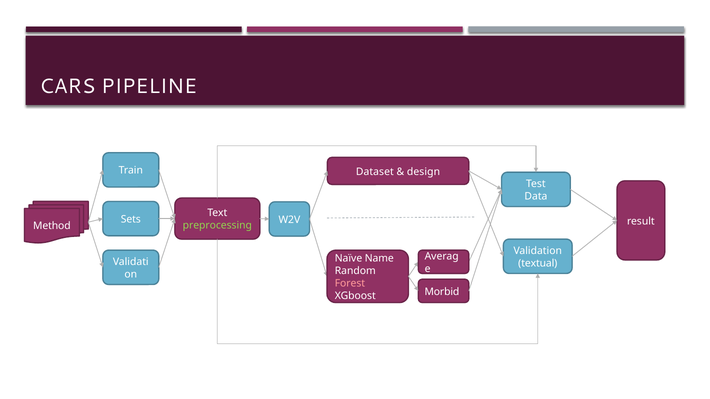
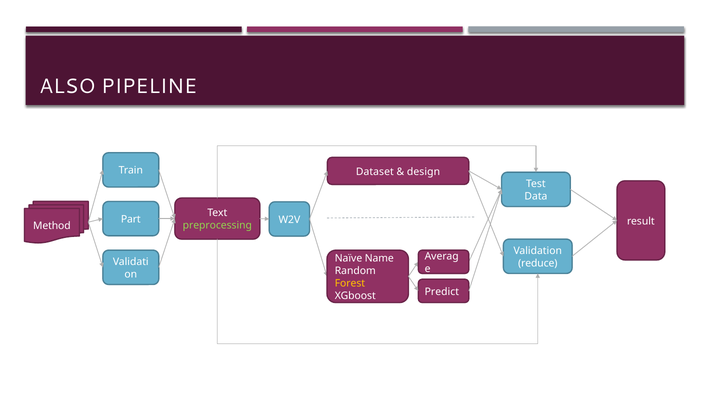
CARS: CARS -> ALSO
Sets: Sets -> Part
textual: textual -> reduce
Forest colour: pink -> yellow
Morbid: Morbid -> Predict
